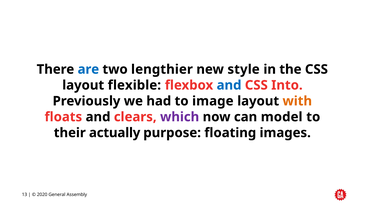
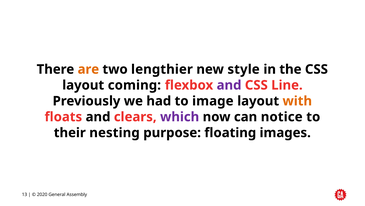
are colour: blue -> orange
flexible: flexible -> coming
and at (229, 85) colour: blue -> purple
Into: Into -> Line
model: model -> notice
actually: actually -> nesting
